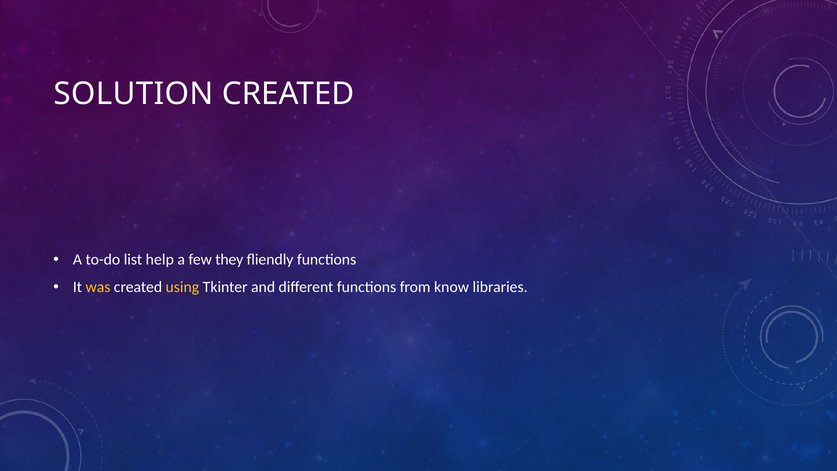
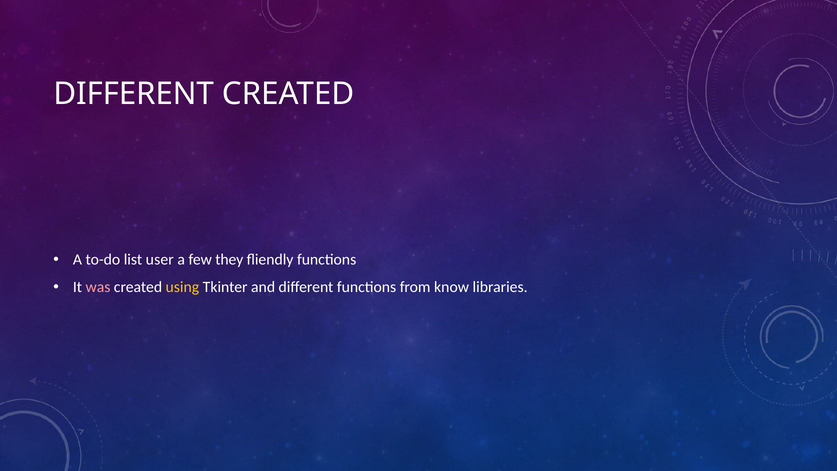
SOLUTION at (133, 94): SOLUTION -> DIFFERENT
help: help -> user
was colour: yellow -> pink
